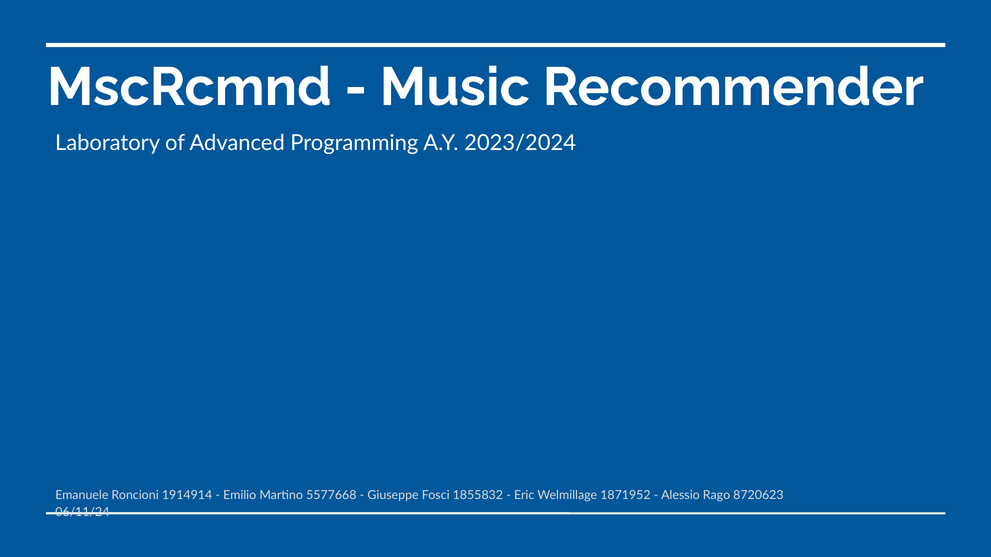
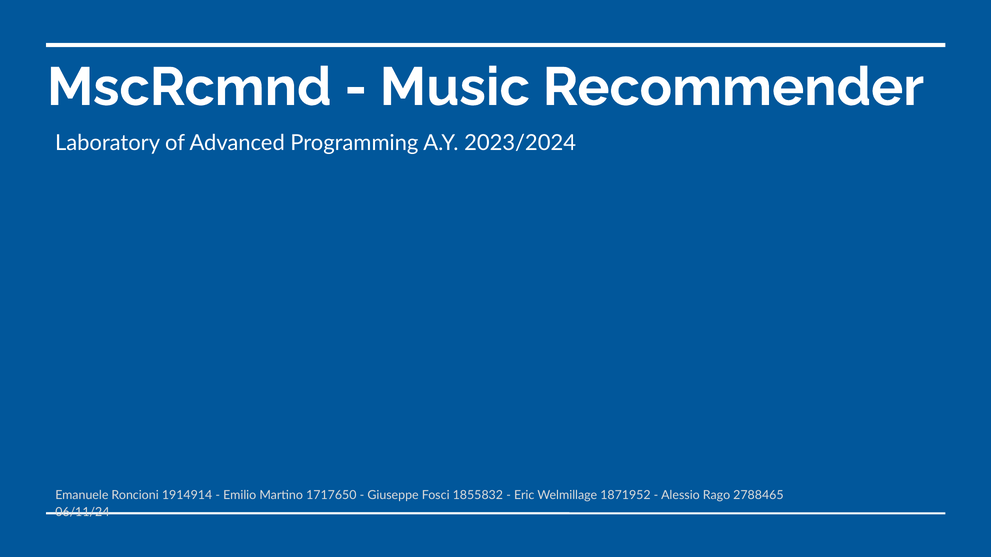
5577668: 5577668 -> 1717650
8720623: 8720623 -> 2788465
